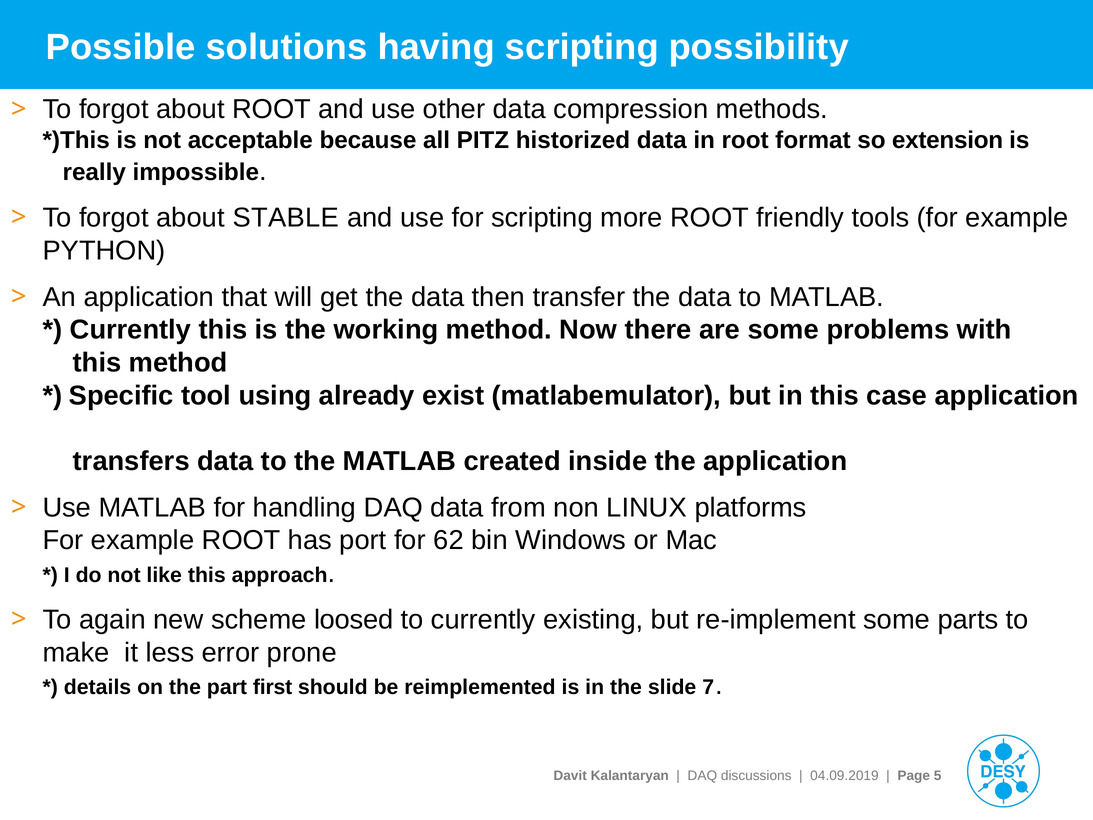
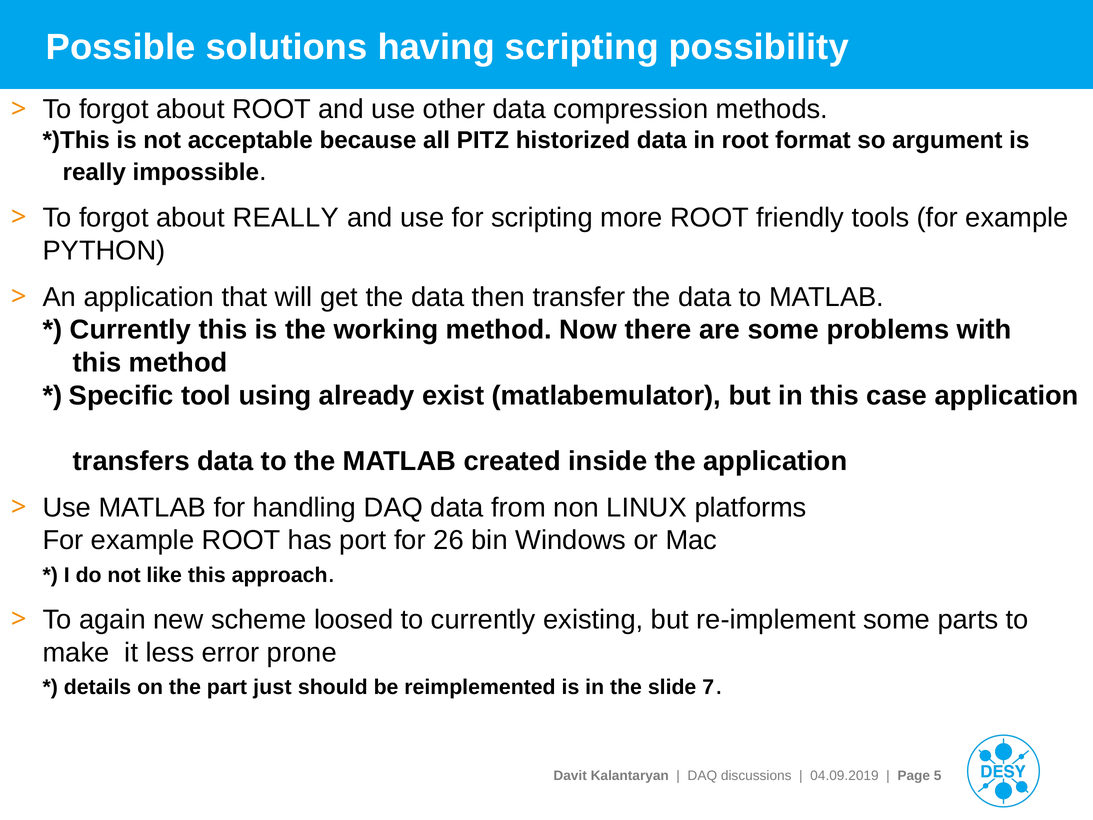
extension: extension -> argument
about STABLE: STABLE -> REALLY
62: 62 -> 26
first: first -> just
